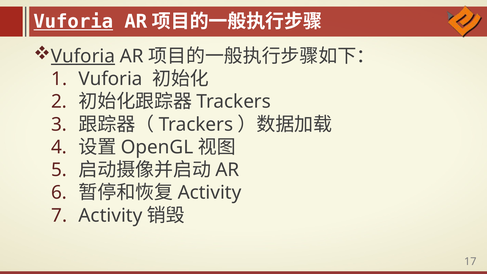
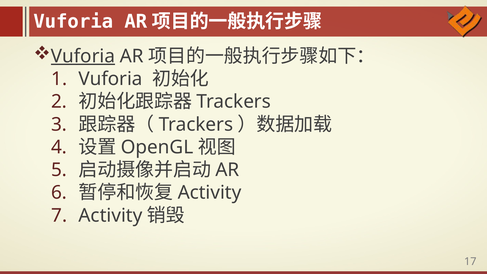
Vuforia at (73, 22) underline: present -> none
